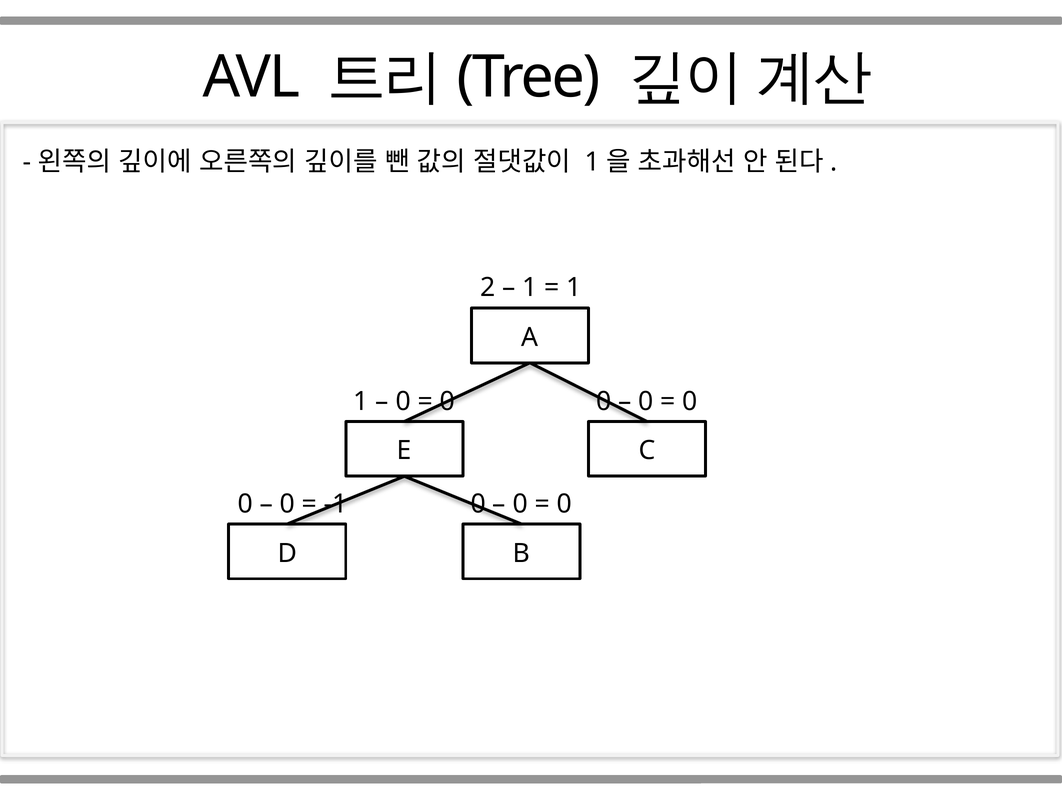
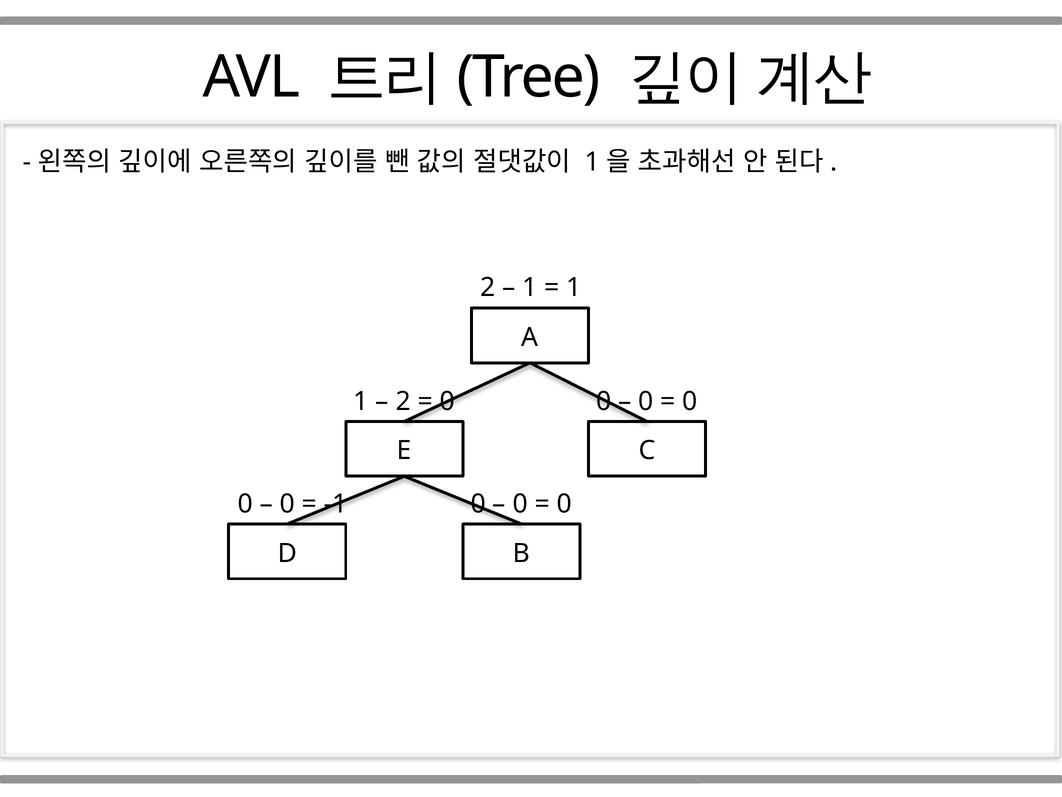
0 at (403, 401): 0 -> 2
